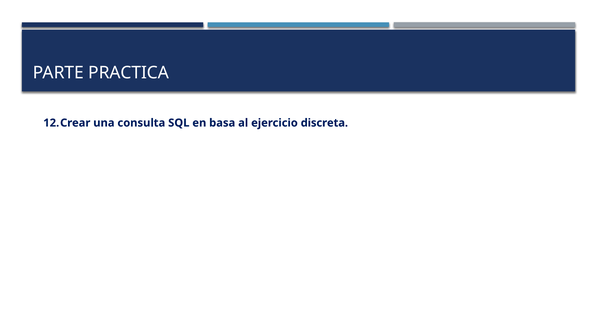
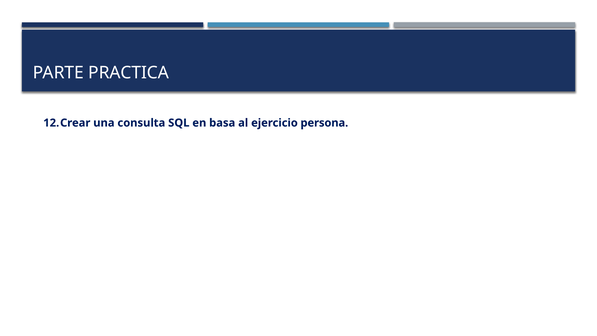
discreta: discreta -> persona
